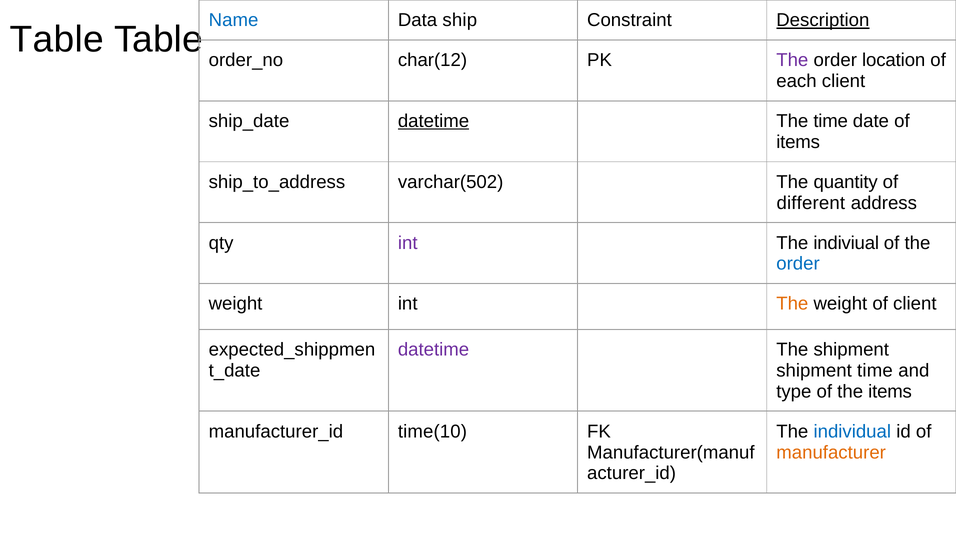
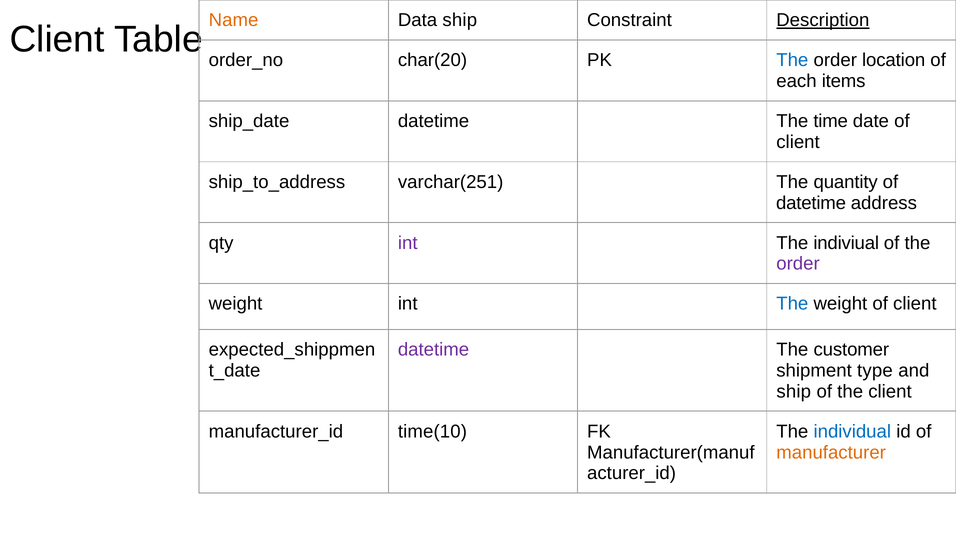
Name colour: blue -> orange
Table at (57, 40): Table -> Client
char(12: char(12 -> char(20
The at (792, 60) colour: purple -> blue
each client: client -> items
datetime at (434, 121) underline: present -> none
items at (798, 142): items -> client
varchar(502: varchar(502 -> varchar(251
different at (811, 203): different -> datetime
order at (798, 264) colour: blue -> purple
The at (792, 304) colour: orange -> blue
The shipment: shipment -> customer
shipment time: time -> type
type at (794, 391): type -> ship
the items: items -> client
